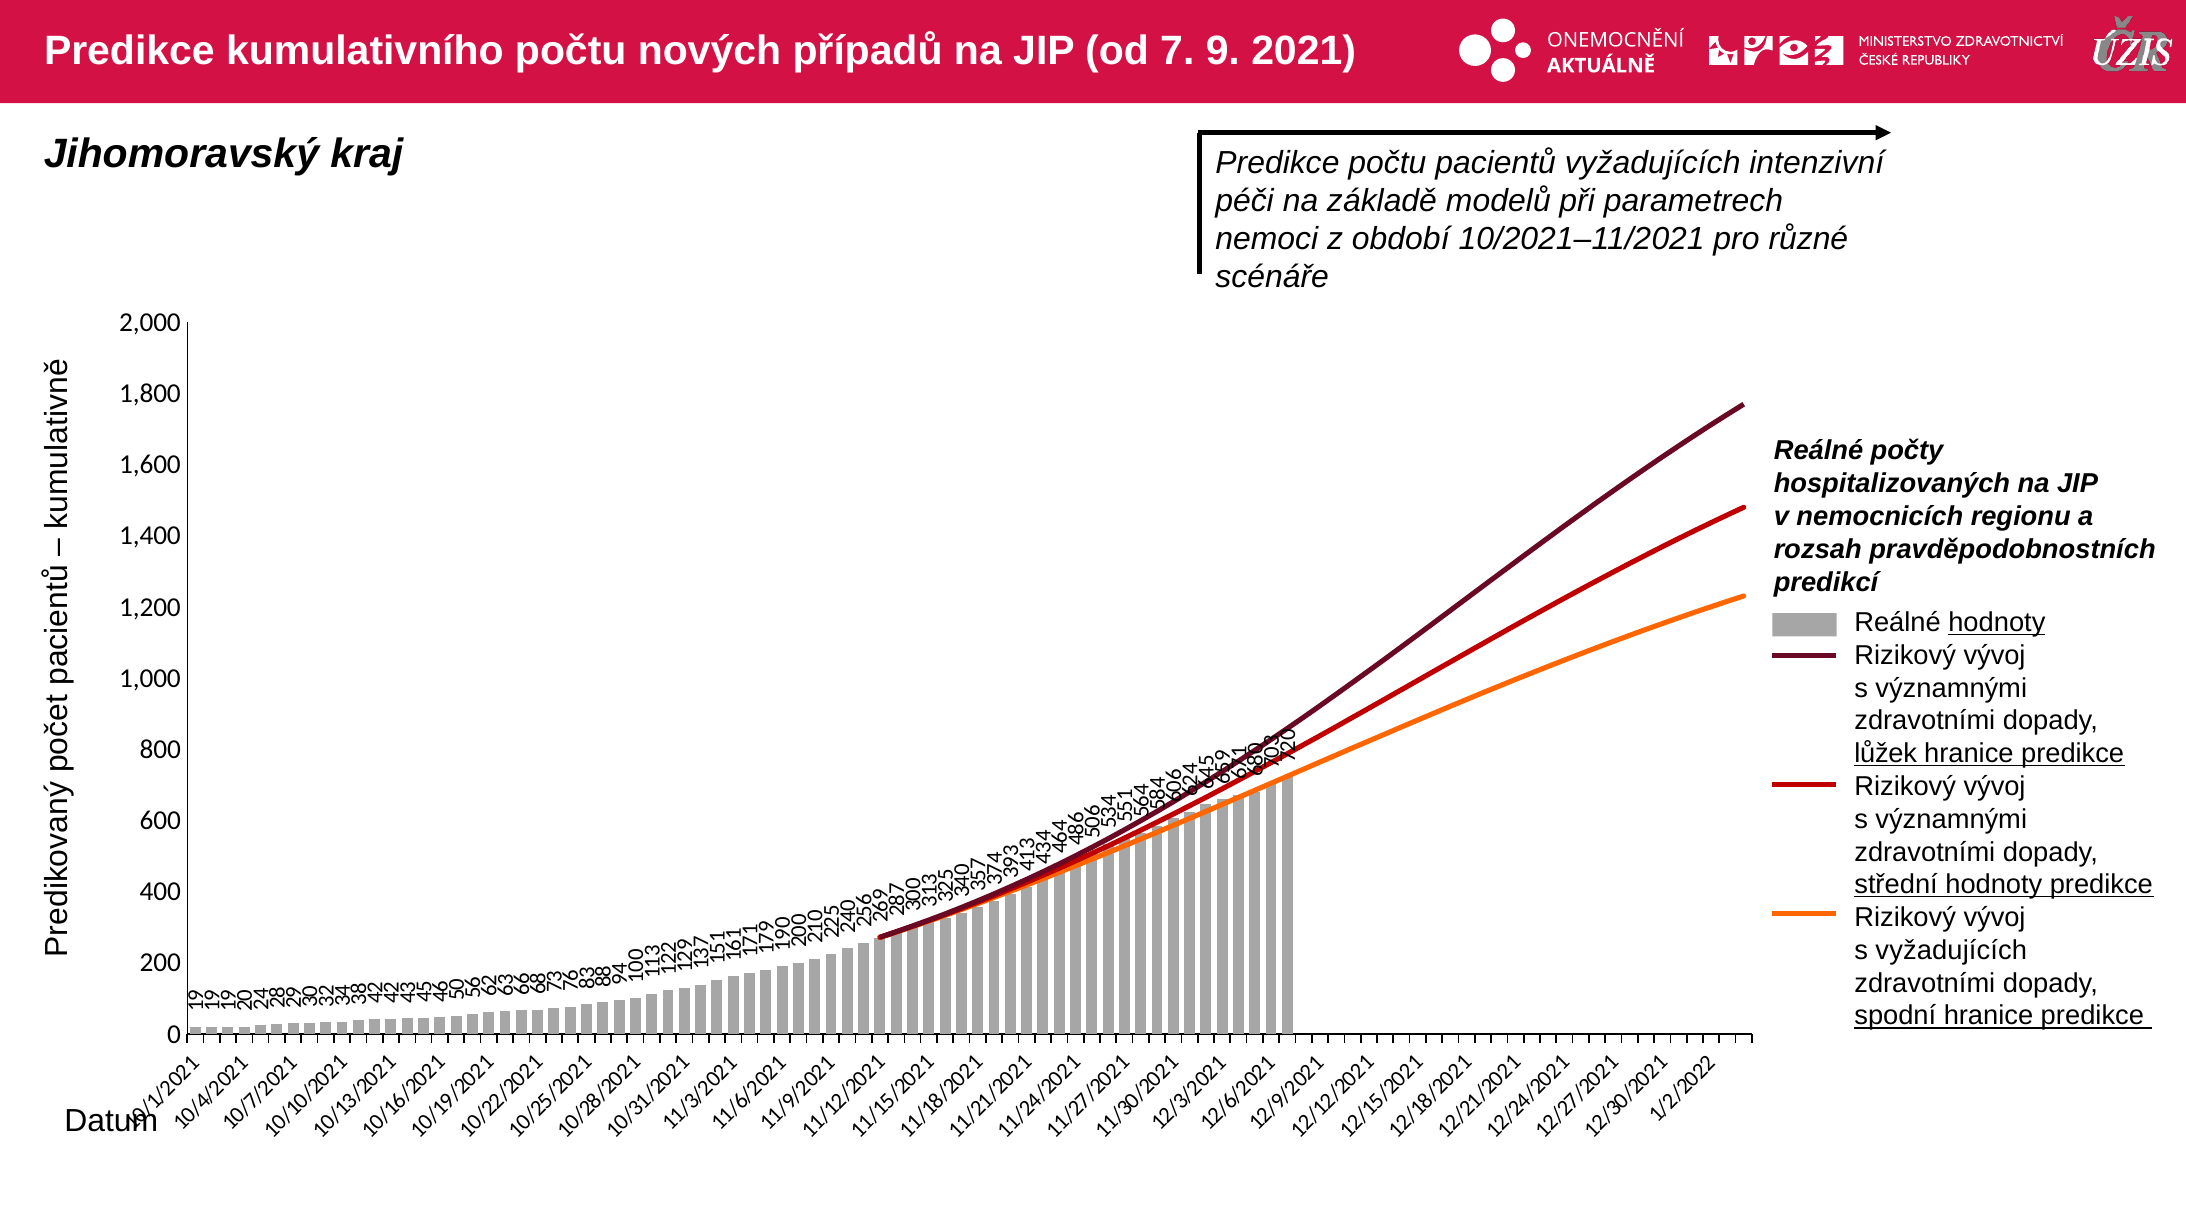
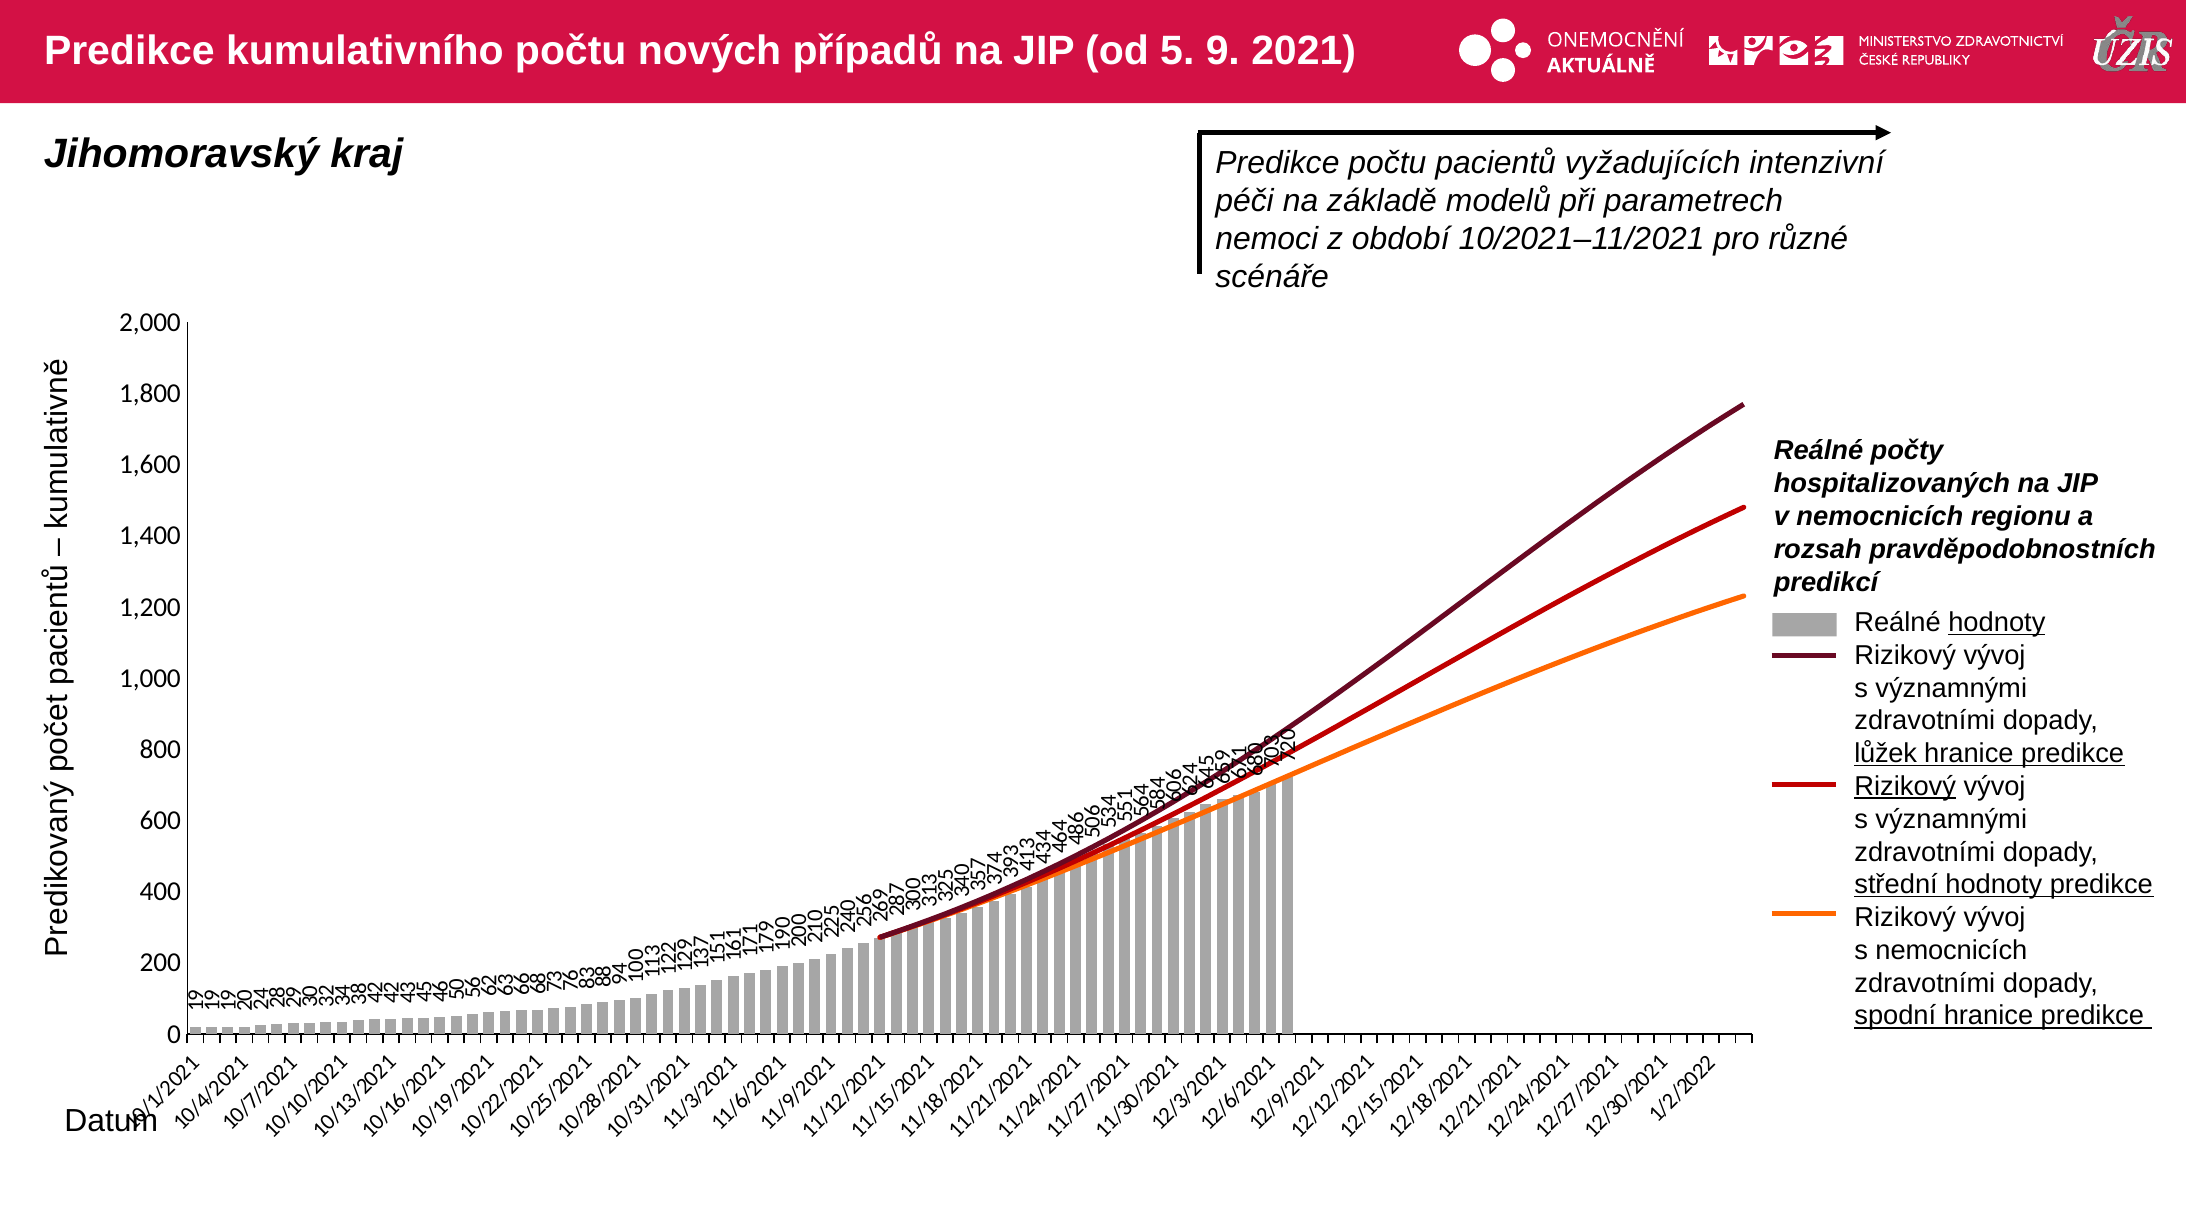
od 7: 7 -> 5
Rizikový at (1905, 787) underline: none -> present
s vyžadujících: vyžadujících -> nemocnicích
